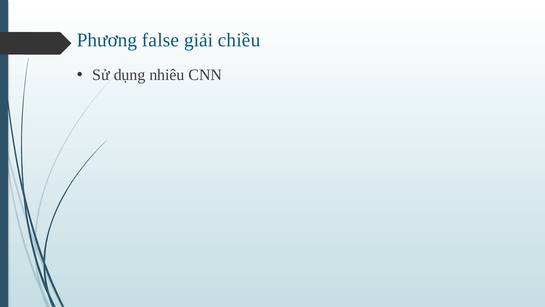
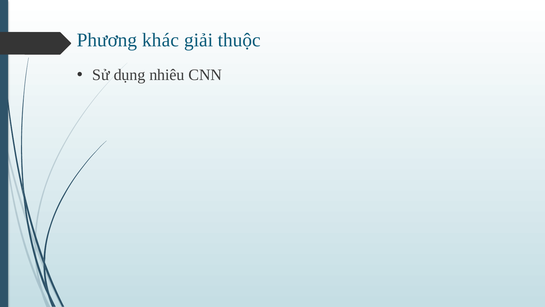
false: false -> khác
chiều: chiều -> thuộc
